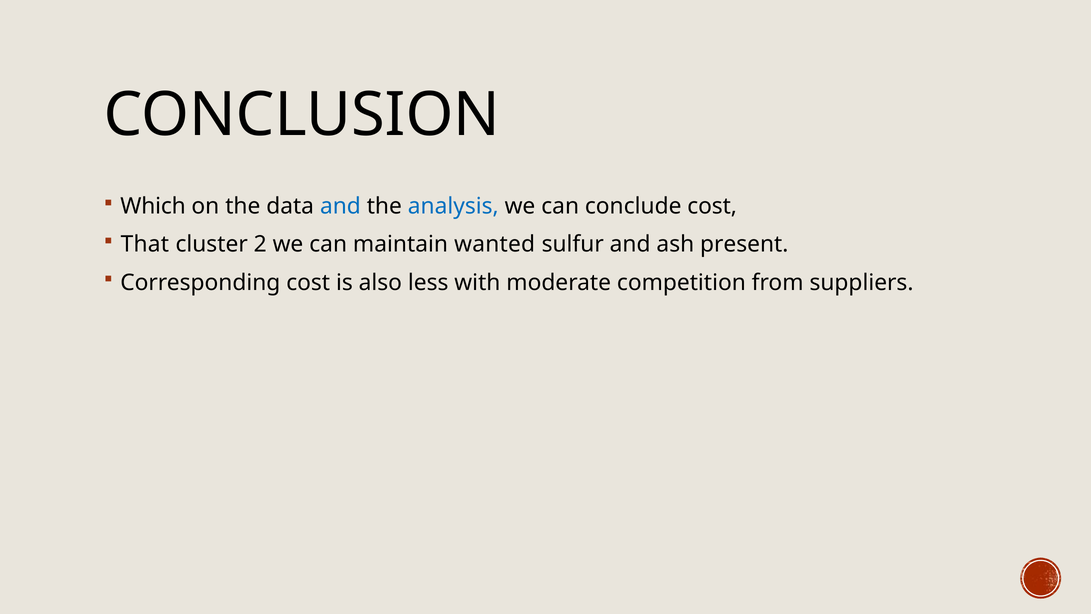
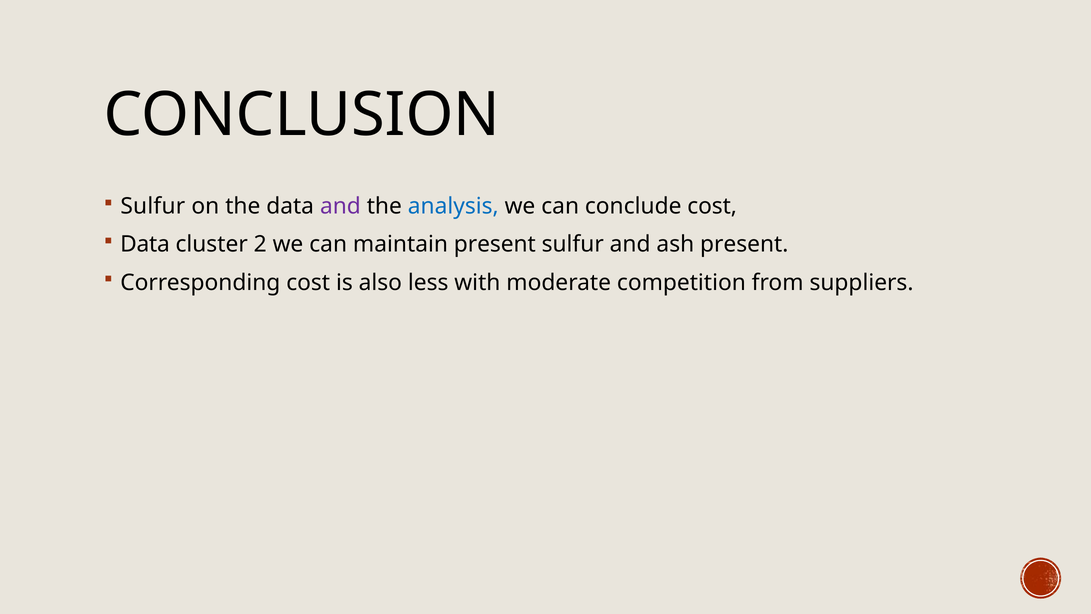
Which at (153, 206): Which -> Sulfur
and at (340, 206) colour: blue -> purple
That at (145, 244): That -> Data
maintain wanted: wanted -> present
